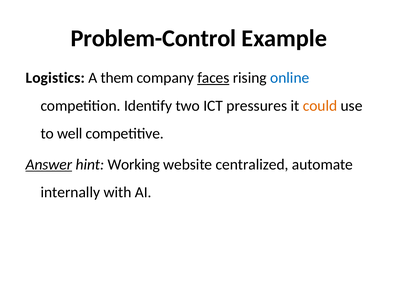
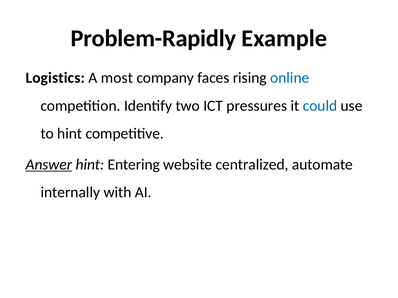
Problem-Control: Problem-Control -> Problem-Rapidly
them: them -> most
faces underline: present -> none
could colour: orange -> blue
to well: well -> hint
Working: Working -> Entering
